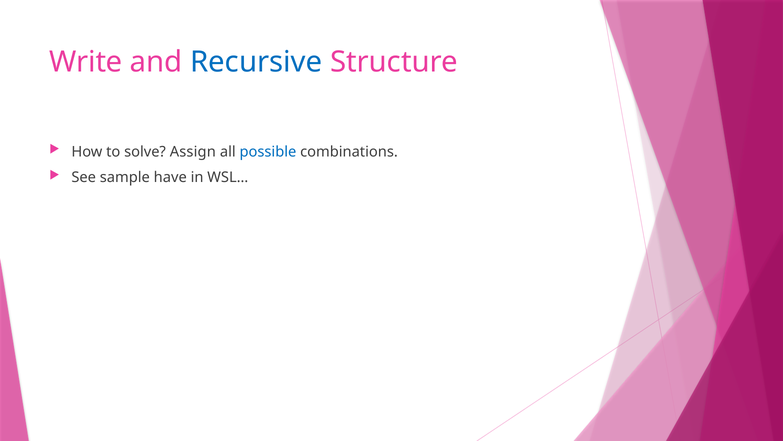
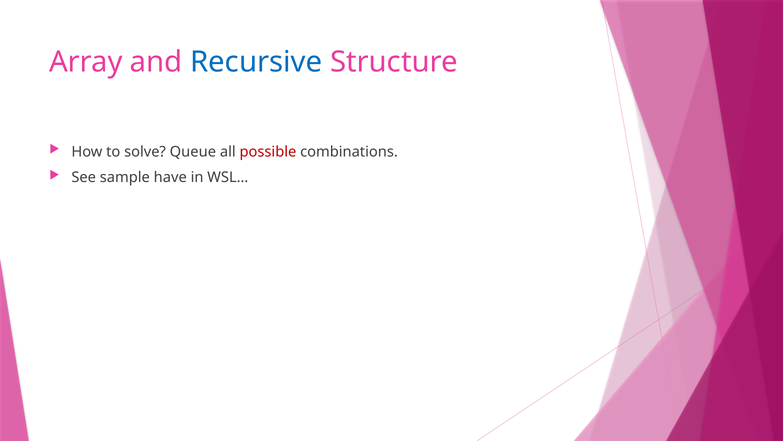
Write: Write -> Array
Assign: Assign -> Queue
possible colour: blue -> red
